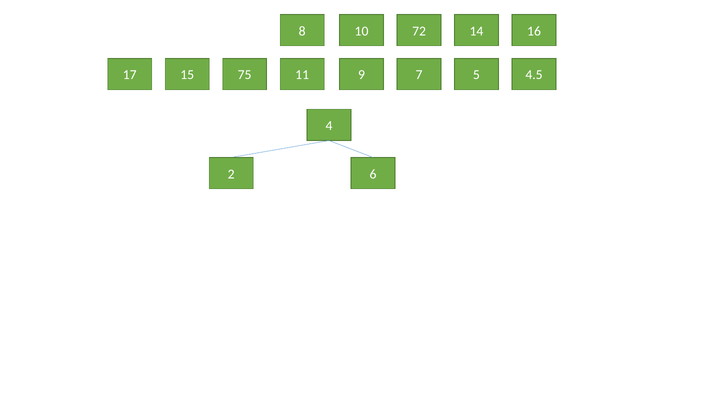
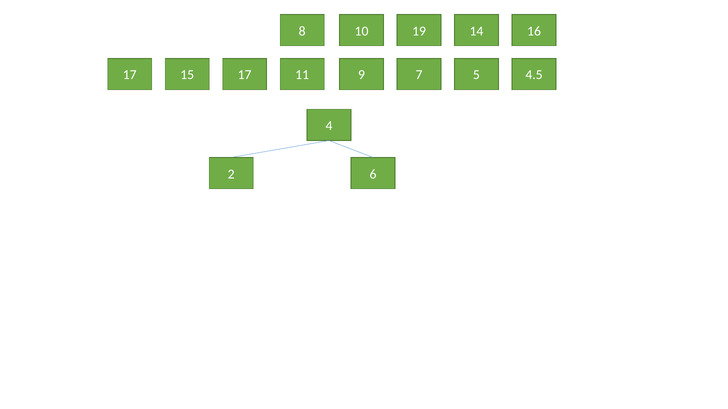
72: 72 -> 19
17 75: 75 -> 17
